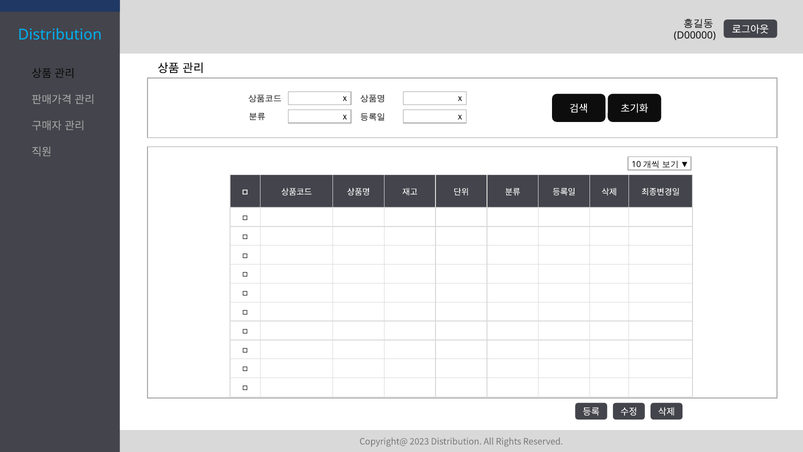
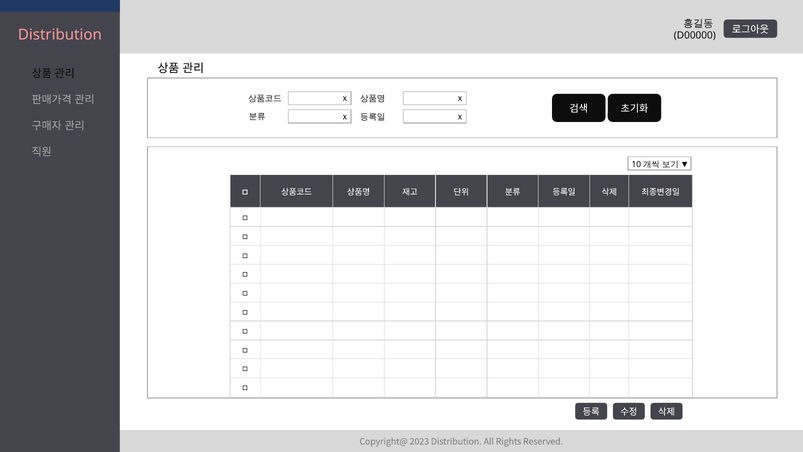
Distribution at (60, 35) colour: light blue -> pink
